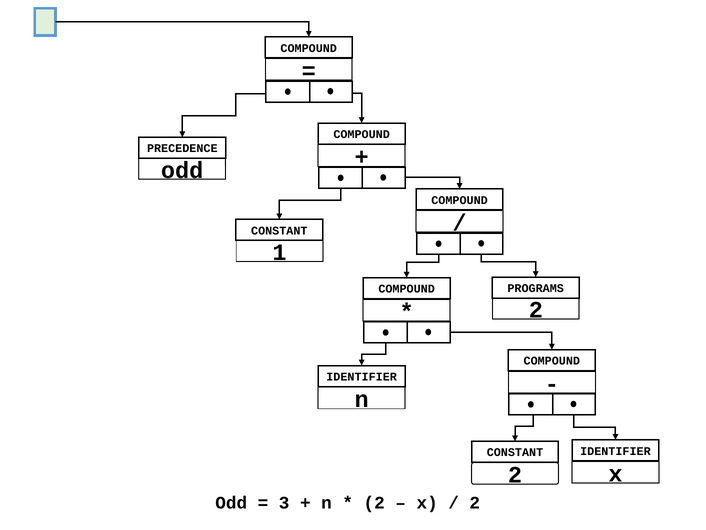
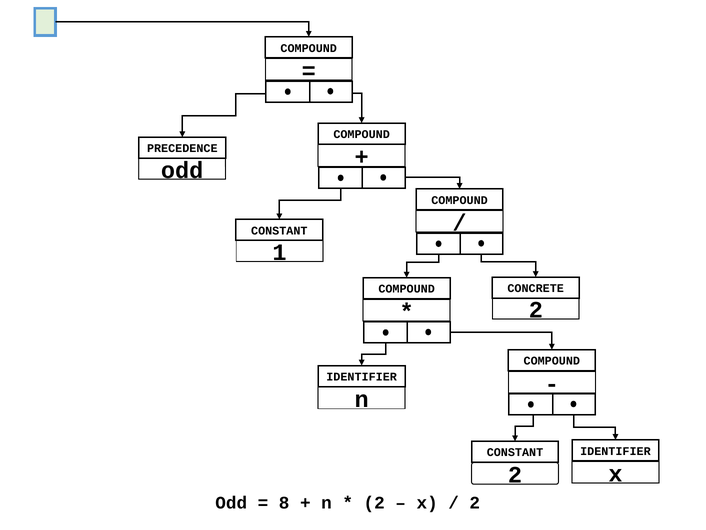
PROGRAMS: PROGRAMS -> CONCRETE
3: 3 -> 8
